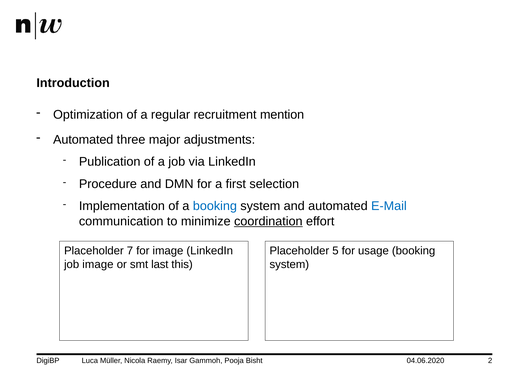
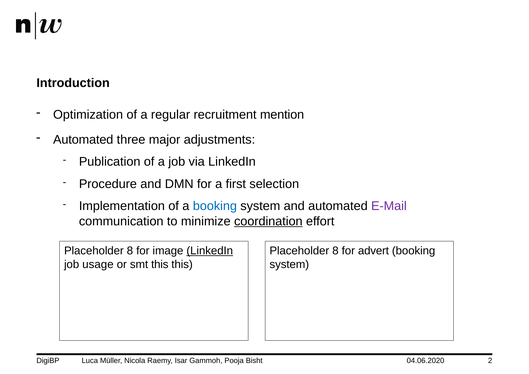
E-Mail colour: blue -> purple
7 at (130, 251): 7 -> 8
LinkedIn at (210, 251) underline: none -> present
5 at (335, 251): 5 -> 8
usage: usage -> advert
job image: image -> usage
smt last: last -> this
